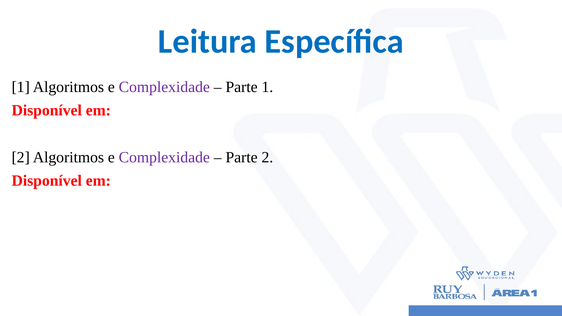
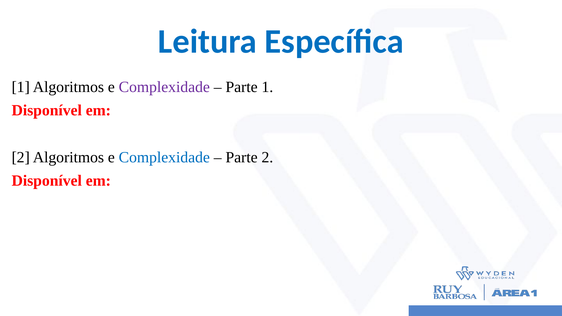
Complexidade at (164, 157) colour: purple -> blue
